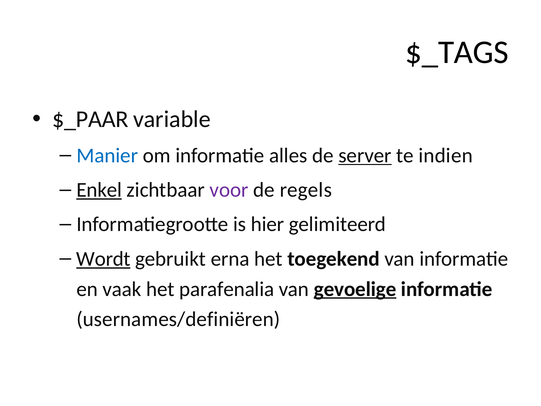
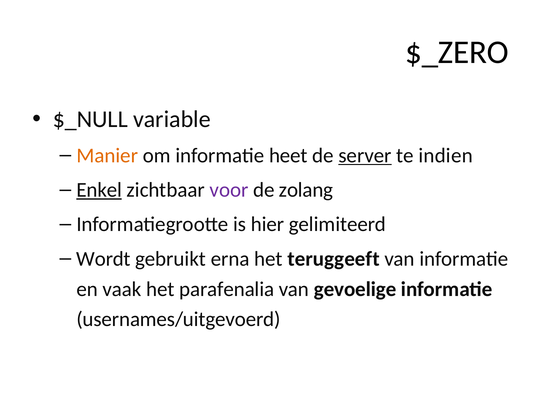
$_TAGS: $_TAGS -> $_ZERO
$_PAAR: $_PAAR -> $_NULL
Manier colour: blue -> orange
alles: alles -> heet
regels: regels -> zolang
Wordt underline: present -> none
toegekend: toegekend -> teruggeeft
gevoelige underline: present -> none
usernames/definiëren: usernames/definiëren -> usernames/uitgevoerd
